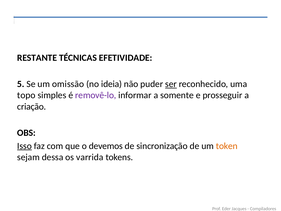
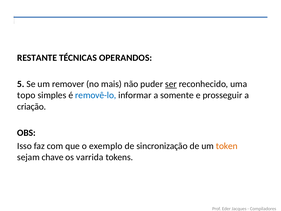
EFETIVIDADE: EFETIVIDADE -> OPERANDOS
omissão: omissão -> remover
ideia: ideia -> mais
removê-lo colour: purple -> blue
Isso underline: present -> none
devemos: devemos -> exemplo
dessa: dessa -> chave
